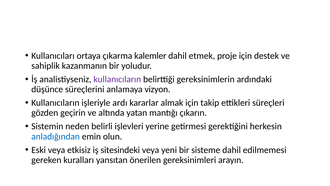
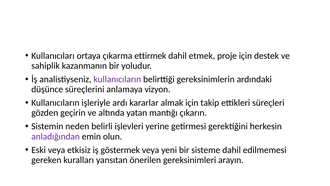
kalemler: kalemler -> ettirmek
anladığından colour: blue -> purple
sitesindeki: sitesindeki -> göstermek
